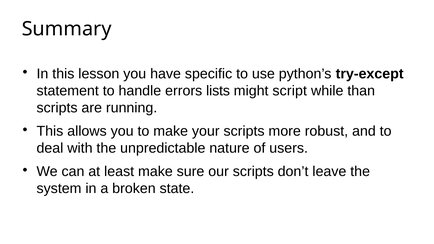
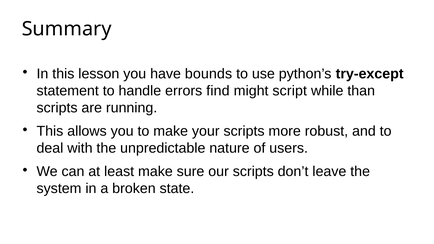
specific: specific -> bounds
lists: lists -> find
